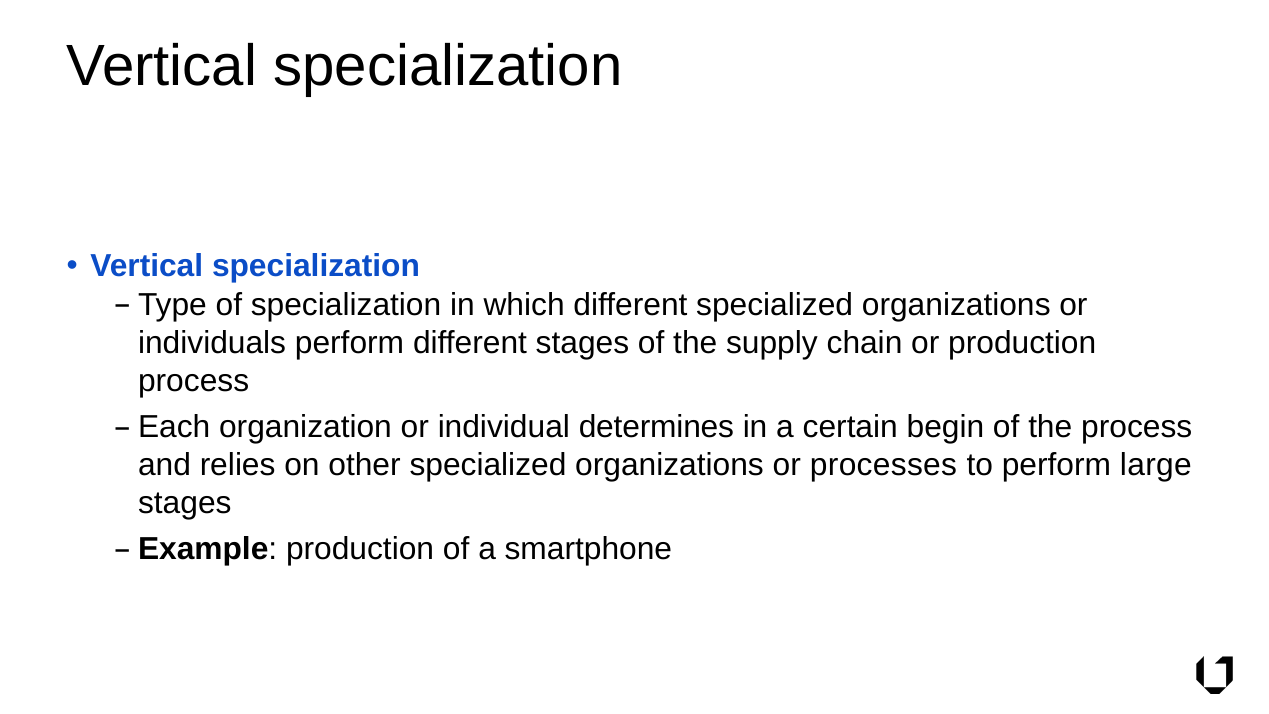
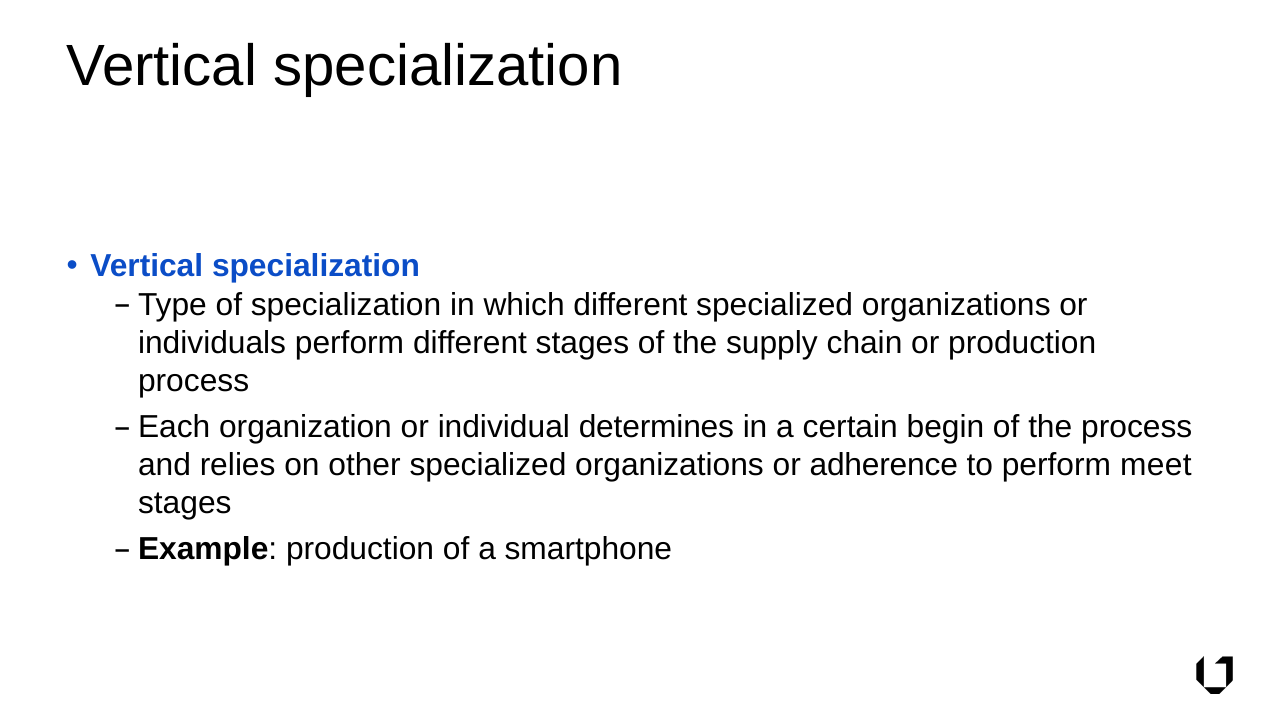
processes: processes -> adherence
large: large -> meet
